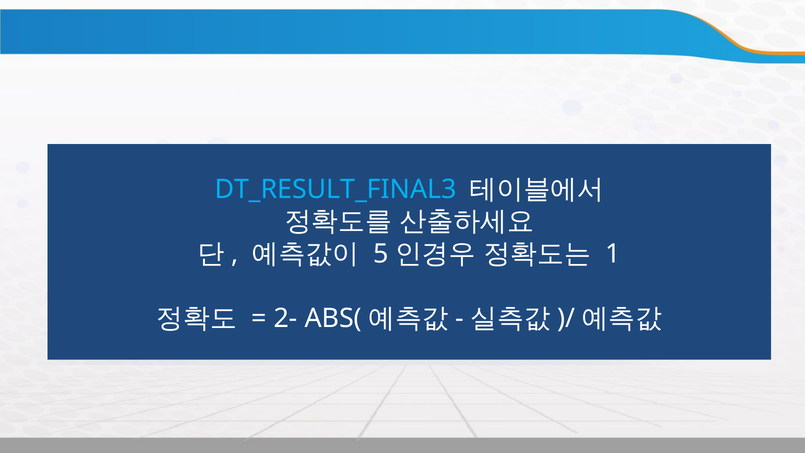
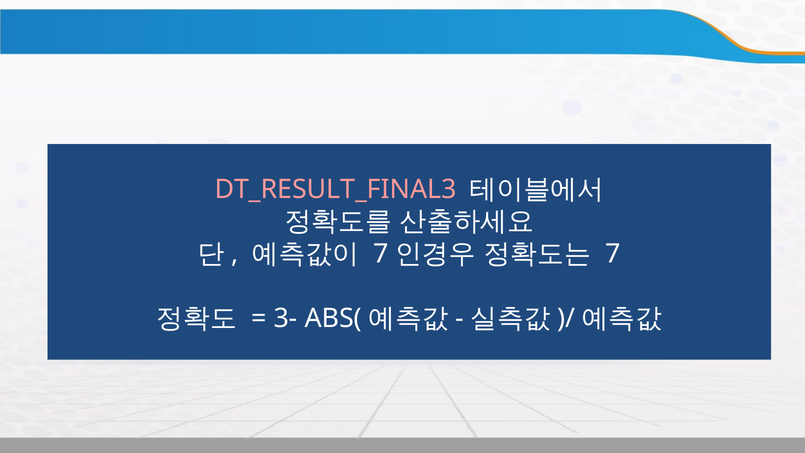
DT_RESULT_FINAL3 colour: light blue -> pink
5 at (381, 254): 5 -> 7
1 at (613, 254): 1 -> 7
2-: 2- -> 3-
